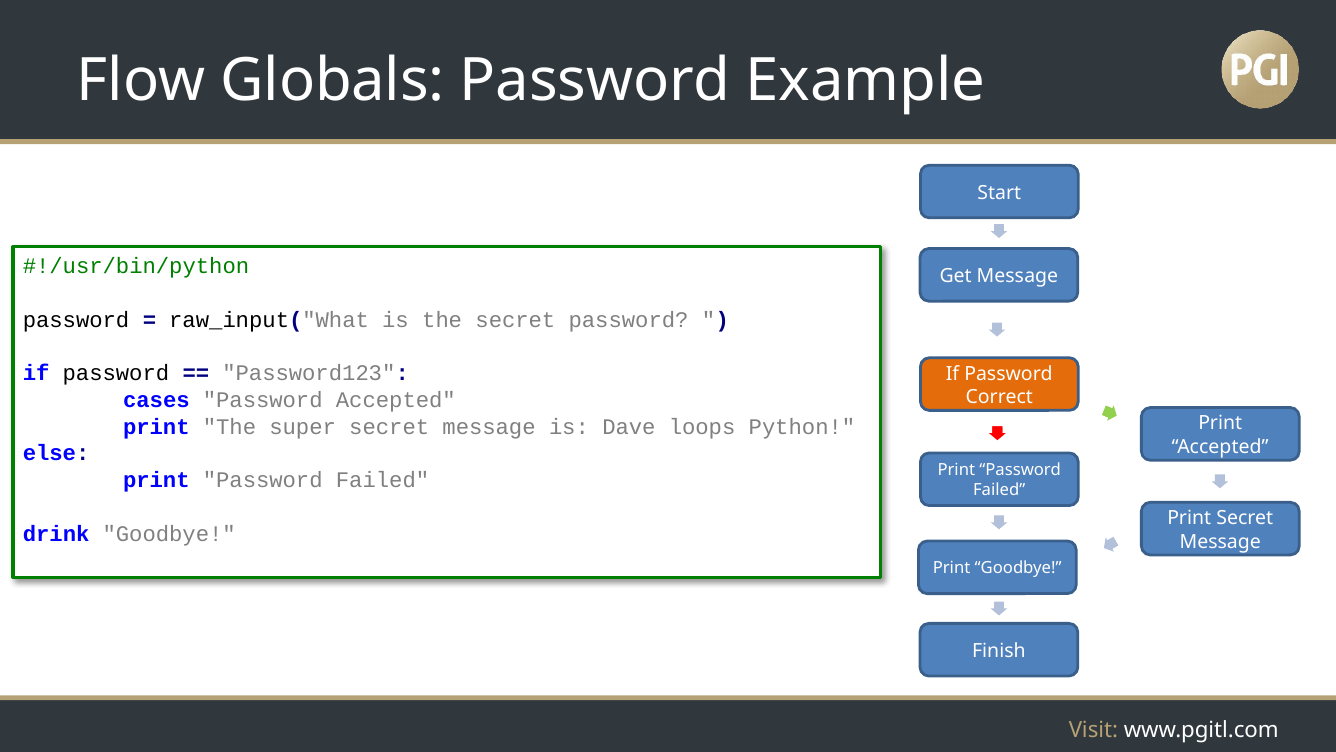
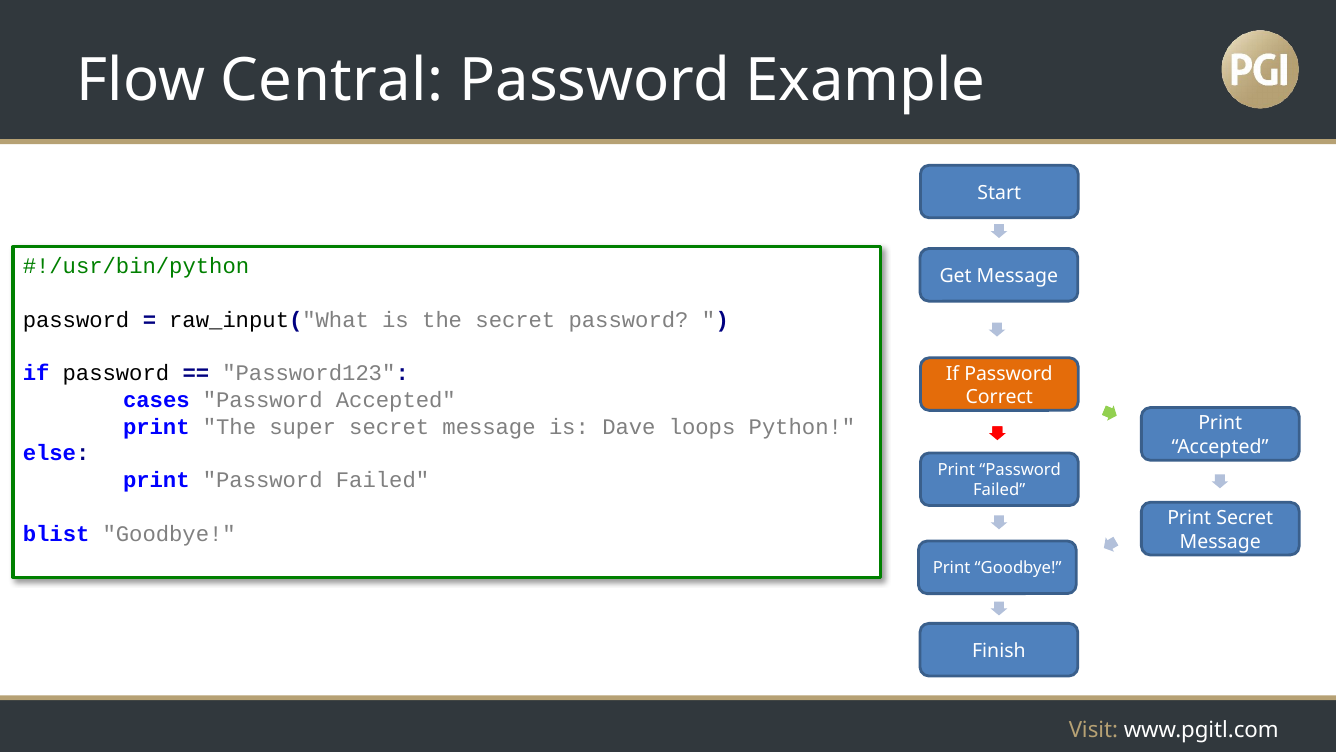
Globals: Globals -> Central
drink: drink -> blist
